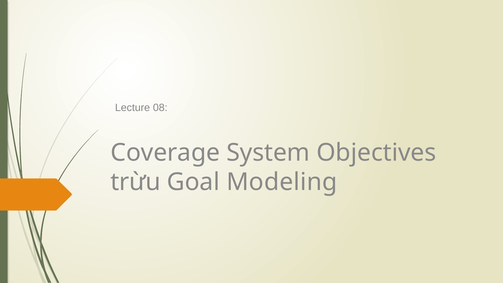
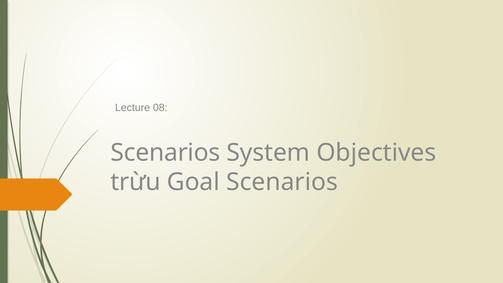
Coverage at (165, 153): Coverage -> Scenarios
Goal Modeling: Modeling -> Scenarios
